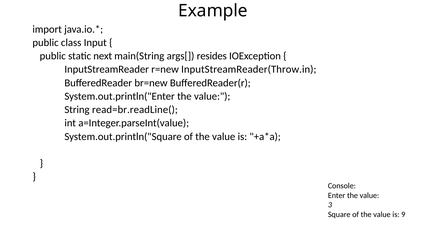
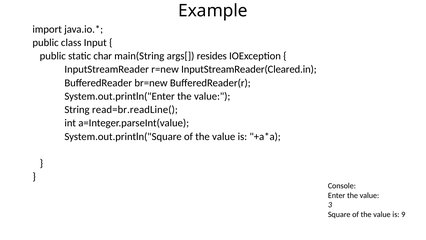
next: next -> char
InputStreamReader(Throw.in: InputStreamReader(Throw.in -> InputStreamReader(Cleared.in
